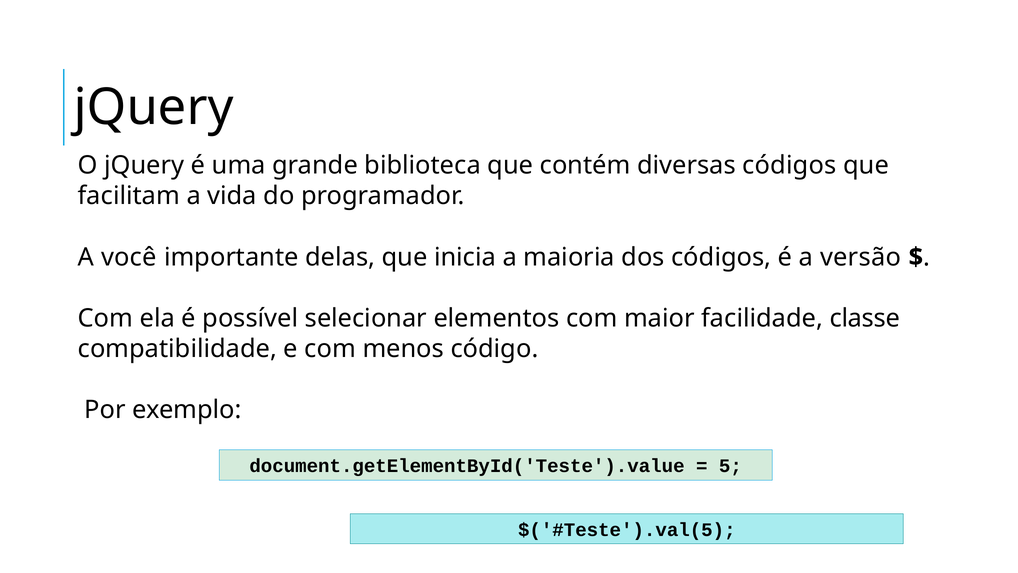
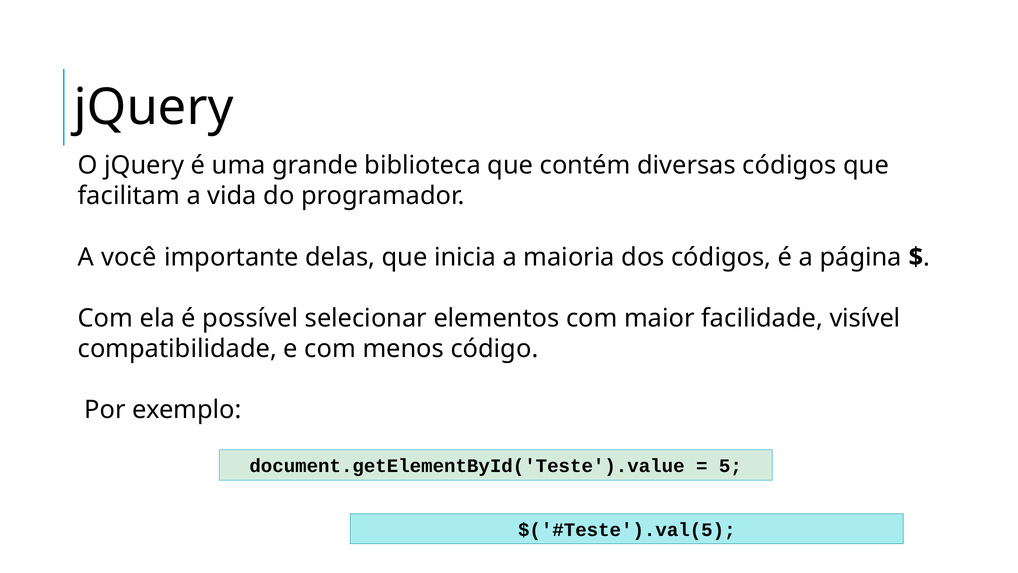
versão: versão -> página
classe: classe -> visível
